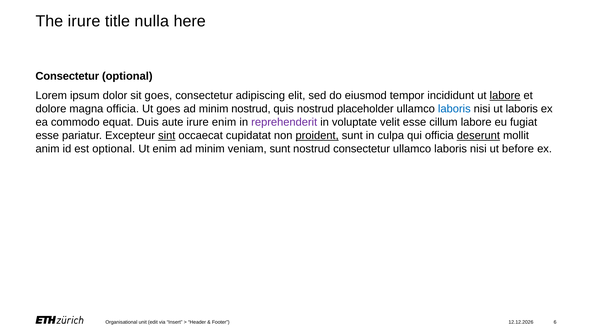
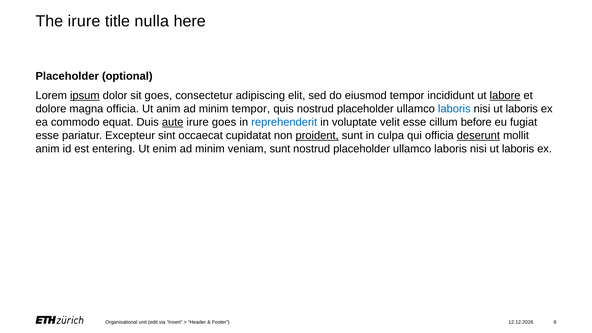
Consectetur at (67, 76): Consectetur -> Placeholder
ipsum underline: none -> present
Ut goes: goes -> anim
minim nostrud: nostrud -> tempor
aute underline: none -> present
irure enim: enim -> goes
reprehenderit colour: purple -> blue
cillum labore: labore -> before
sint underline: present -> none
est optional: optional -> entering
consectetur at (362, 149): consectetur -> placeholder
before at (518, 149): before -> laboris
